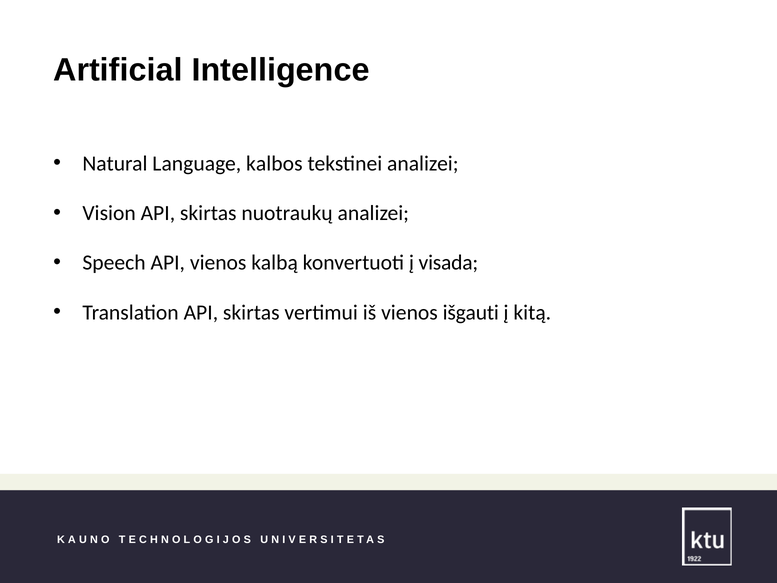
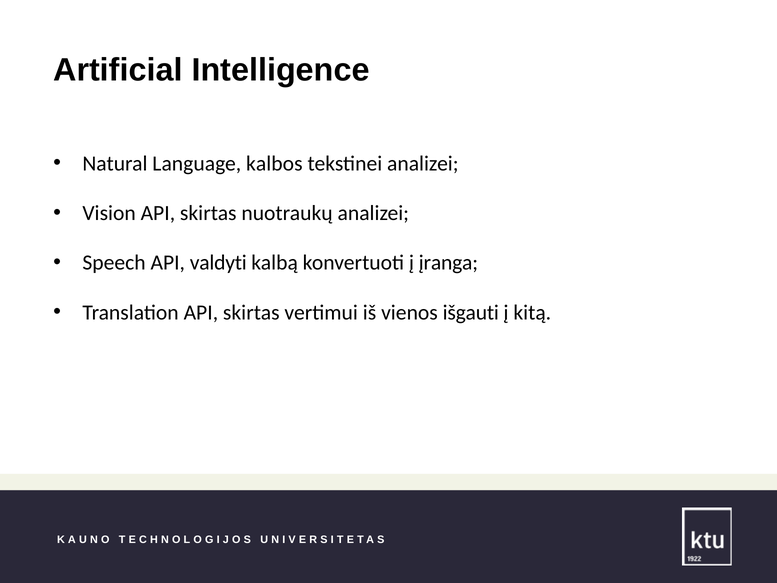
API vienos: vienos -> valdyti
visada: visada -> įranga
